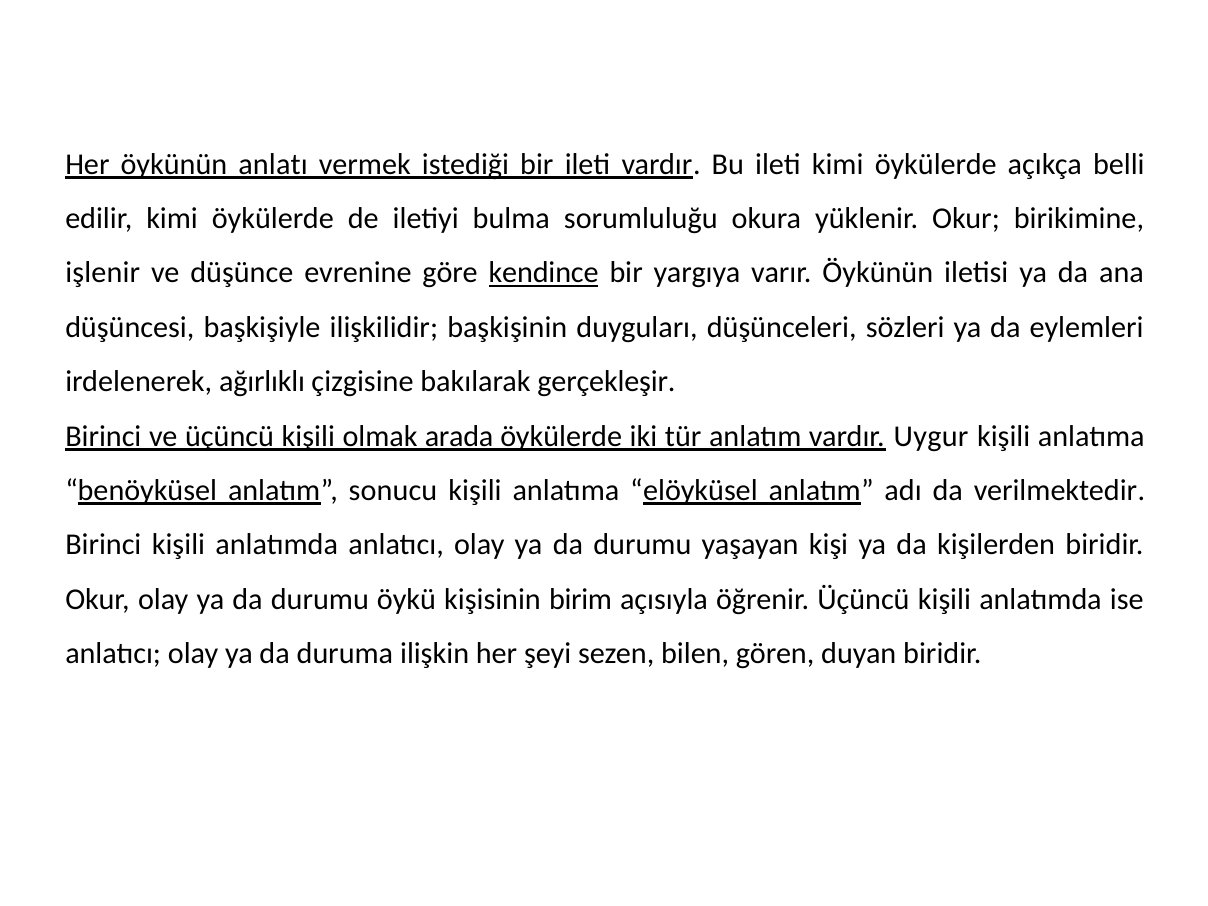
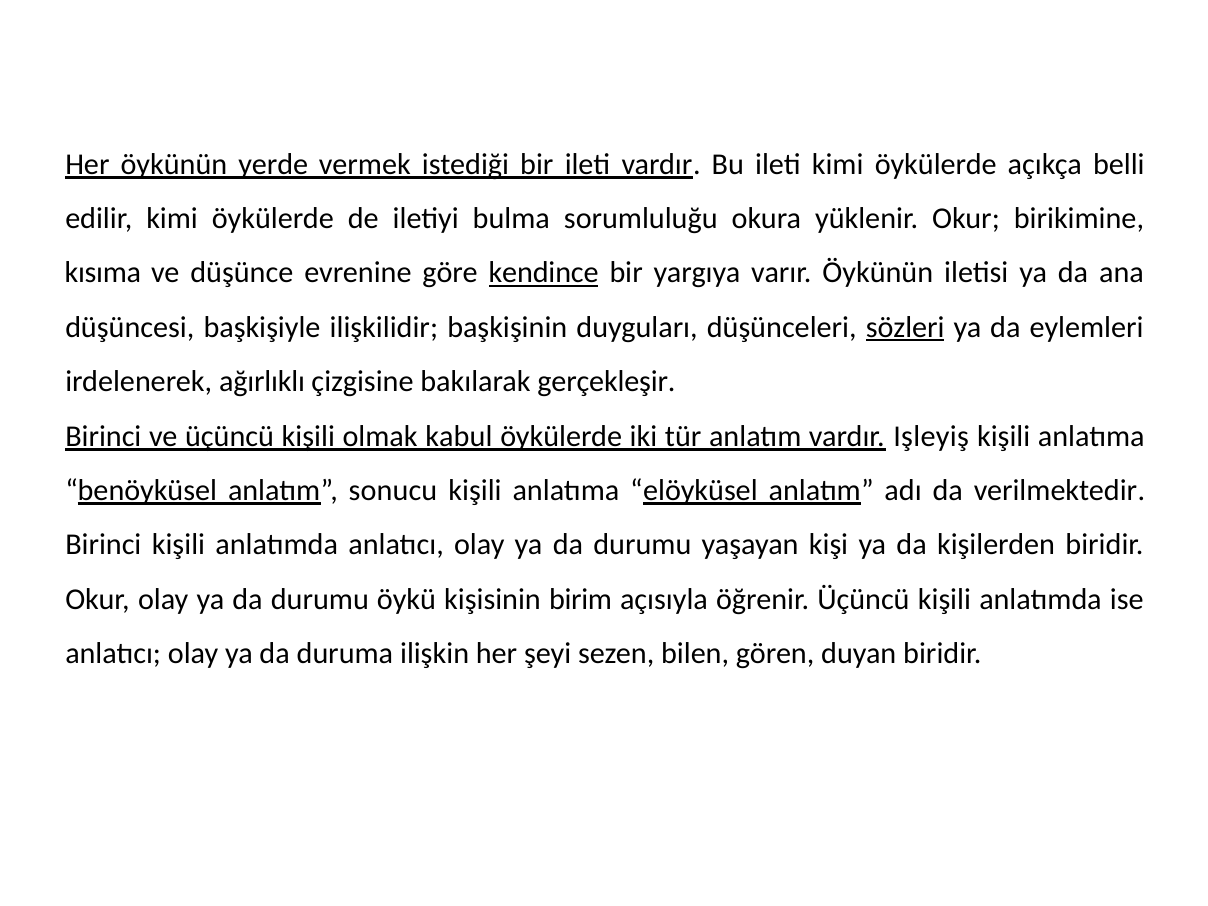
anlatı: anlatı -> yerde
işlenir: işlenir -> kısıma
sözleri underline: none -> present
arada: arada -> kabul
Uygur: Uygur -> Işleyiş
